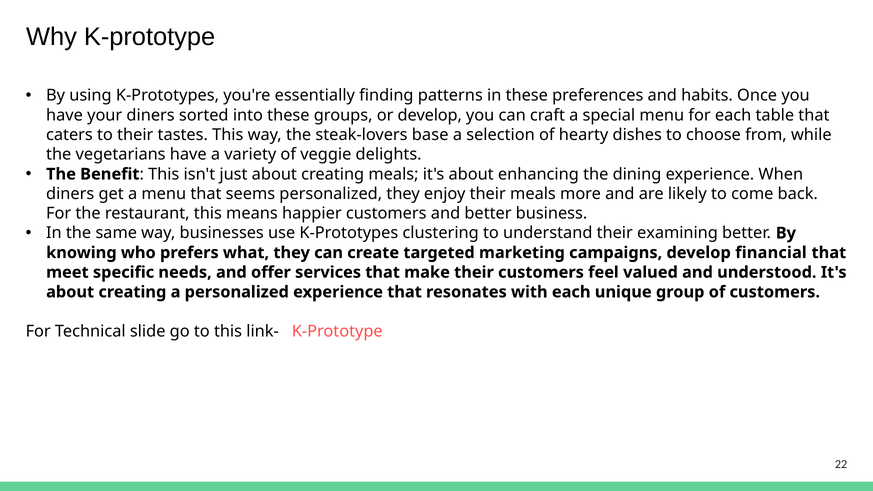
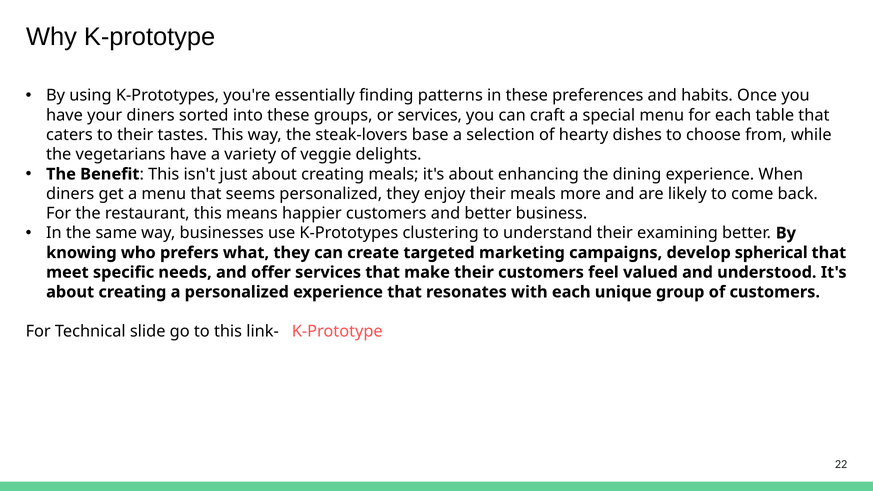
or develop: develop -> services
financial: financial -> spherical
